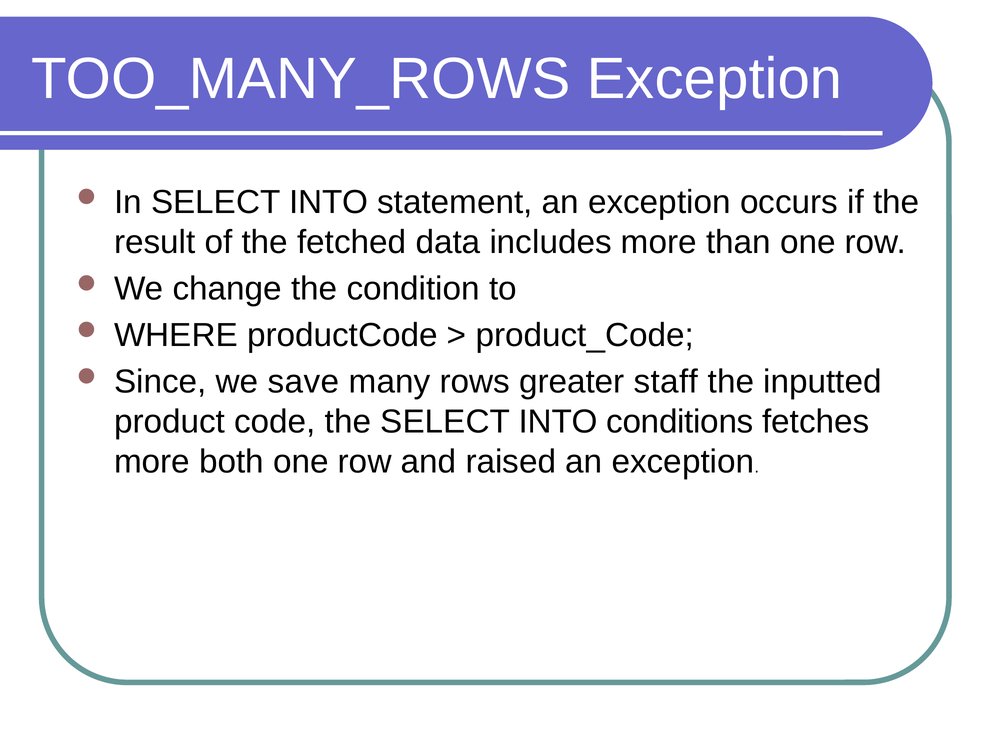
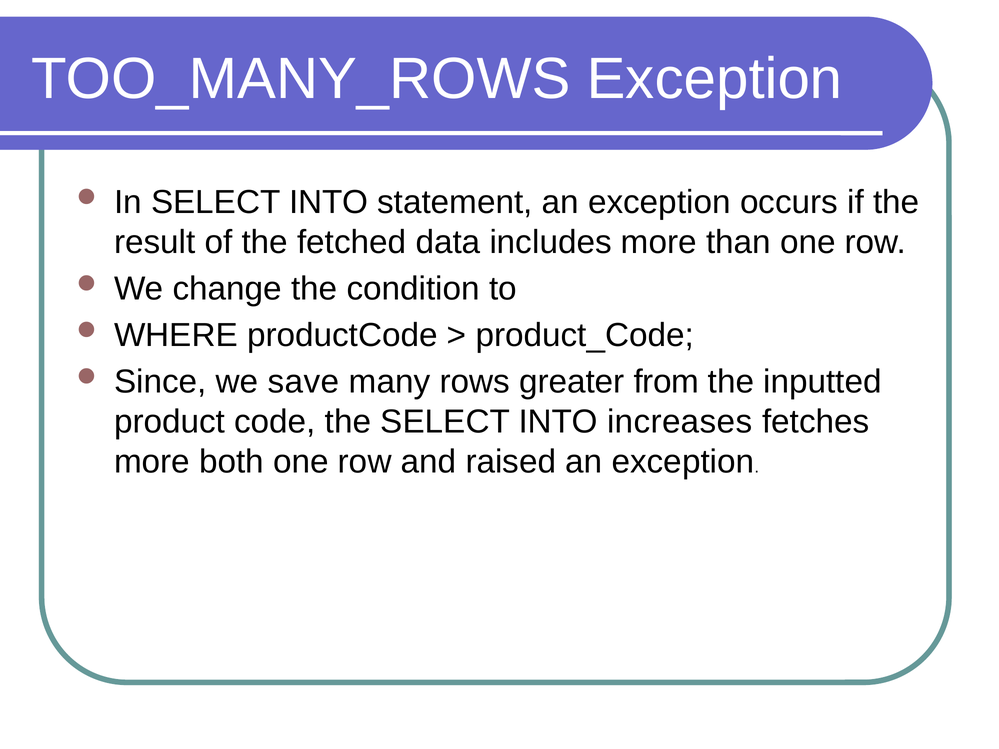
staff: staff -> from
conditions: conditions -> increases
